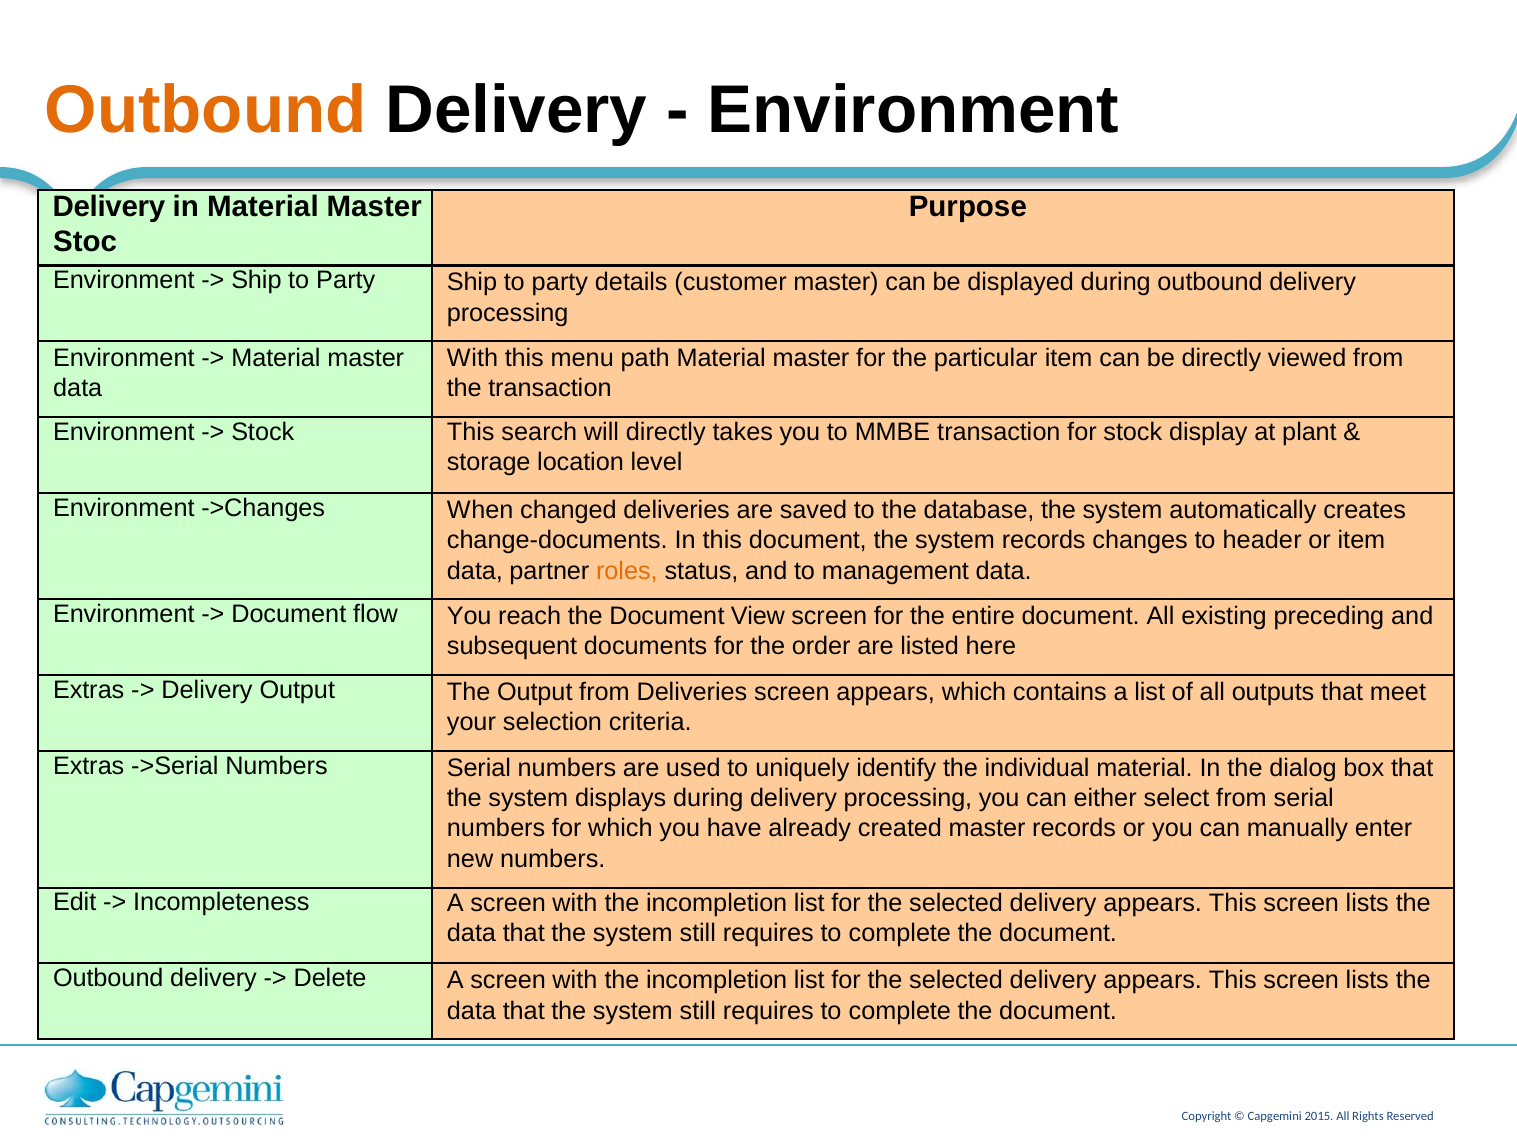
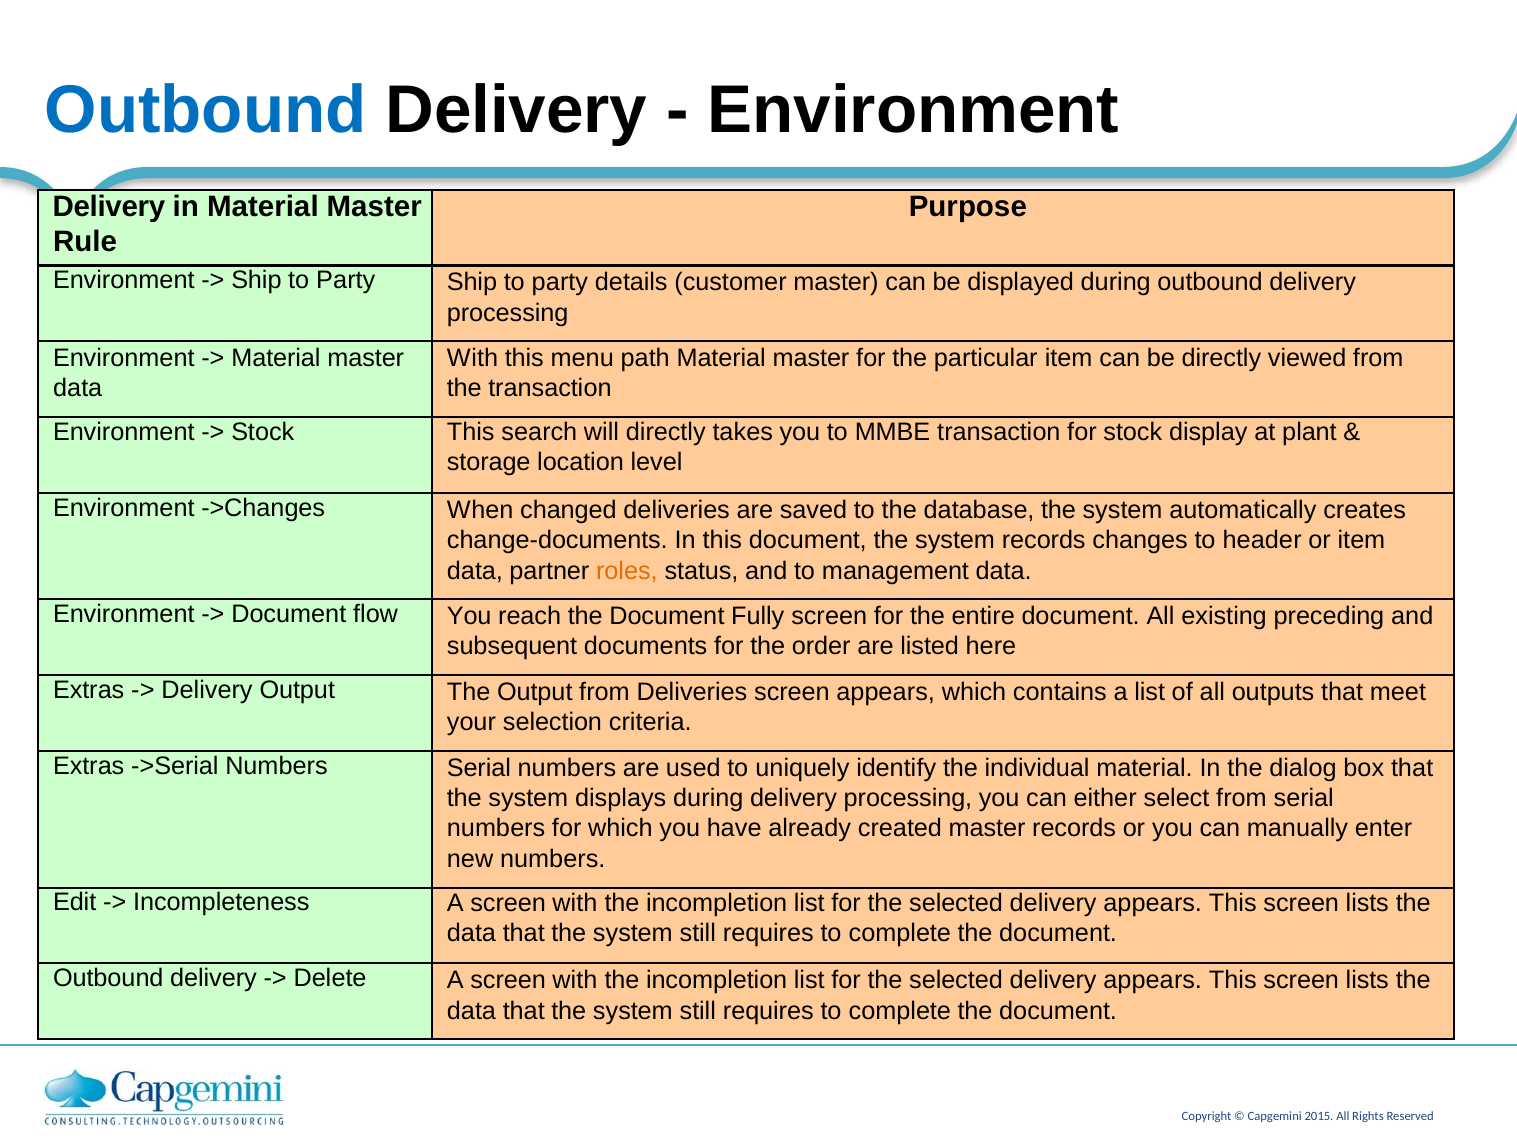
Outbound at (206, 110) colour: orange -> blue
Stoc: Stoc -> Rule
View: View -> Fully
